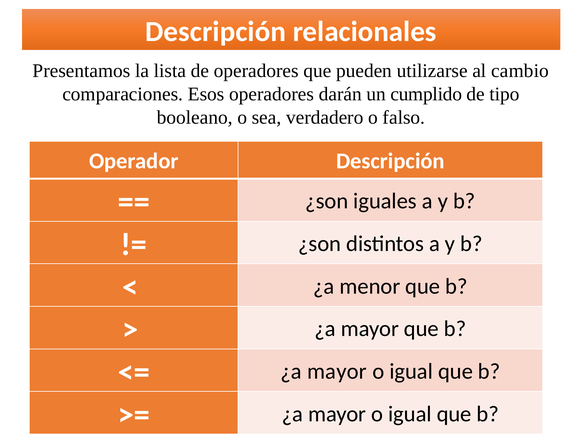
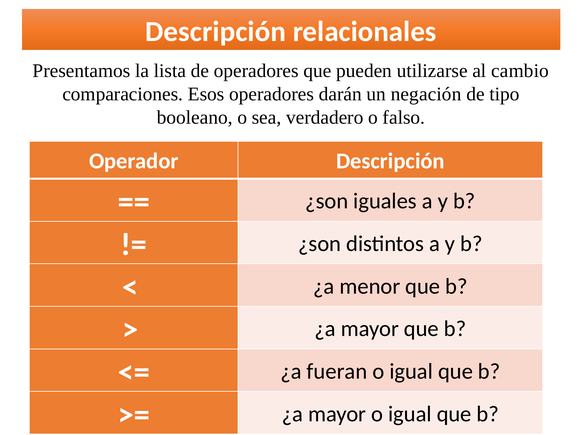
cumplido: cumplido -> negación
mayor at (337, 371): mayor -> fueran
